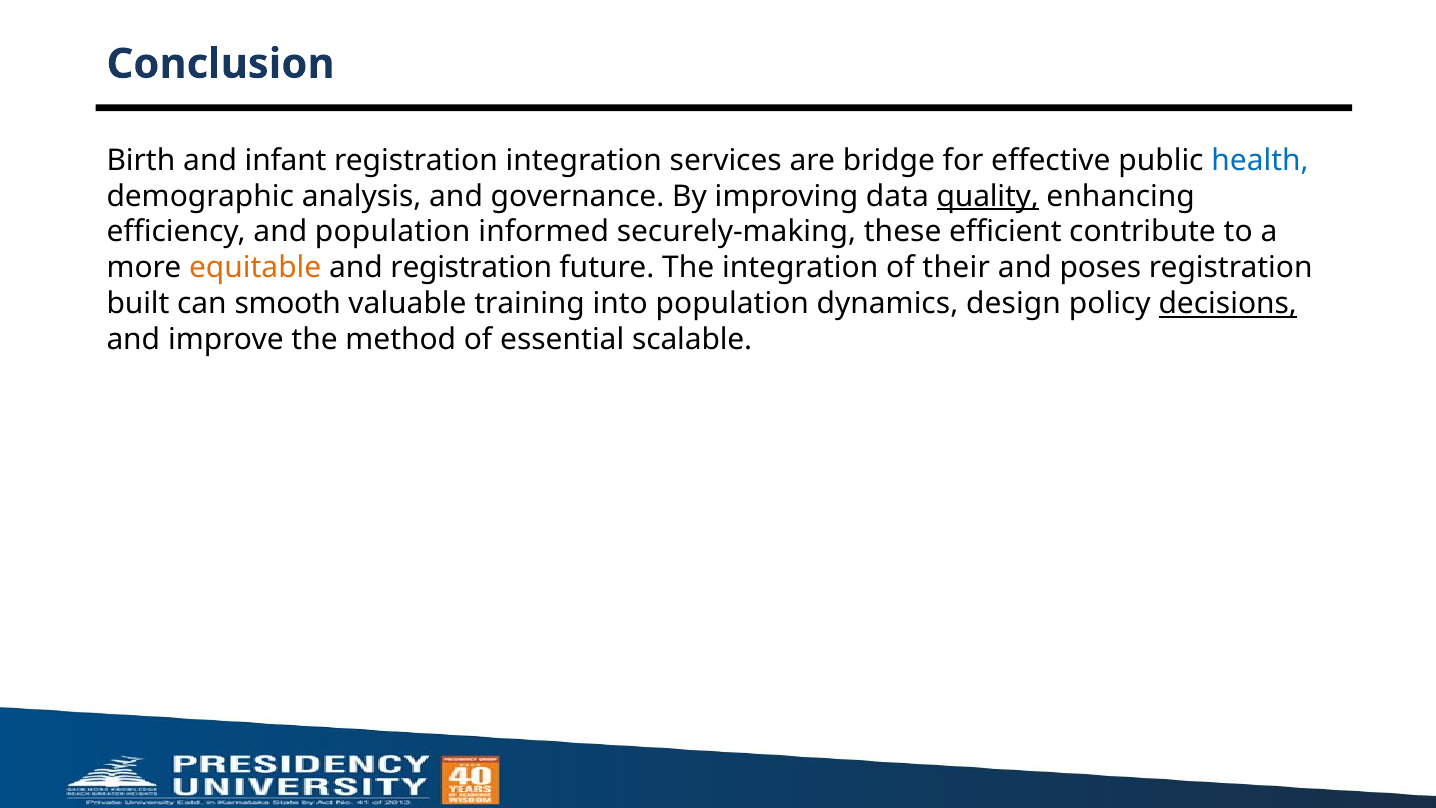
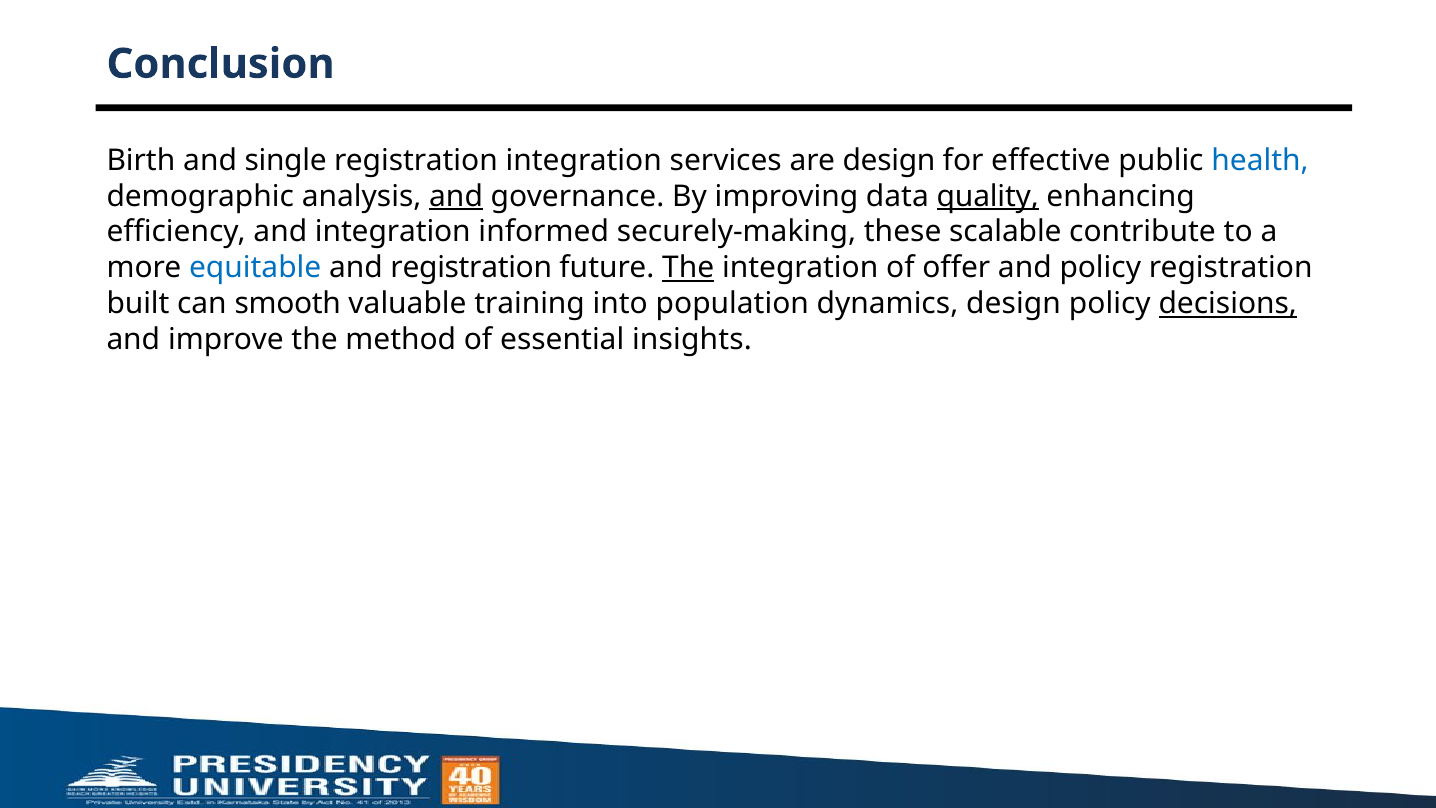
infant: infant -> single
are bridge: bridge -> design
and at (456, 196) underline: none -> present
and population: population -> integration
efficient: efficient -> scalable
equitable colour: orange -> blue
The at (688, 268) underline: none -> present
their: their -> offer
and poses: poses -> policy
scalable: scalable -> insights
